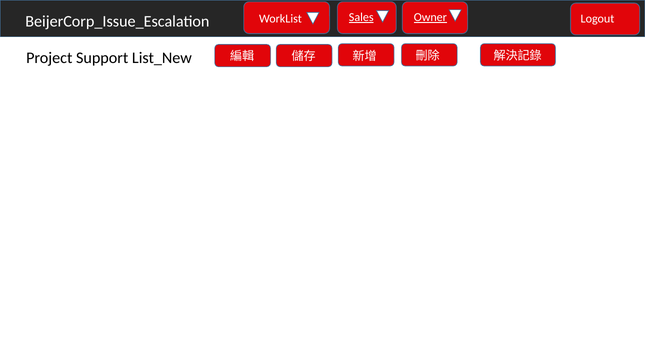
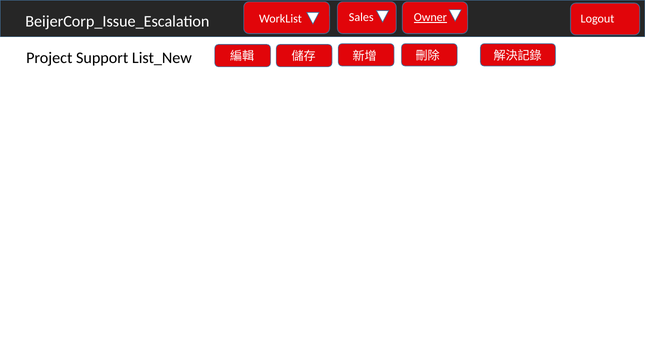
Sales underline: present -> none
